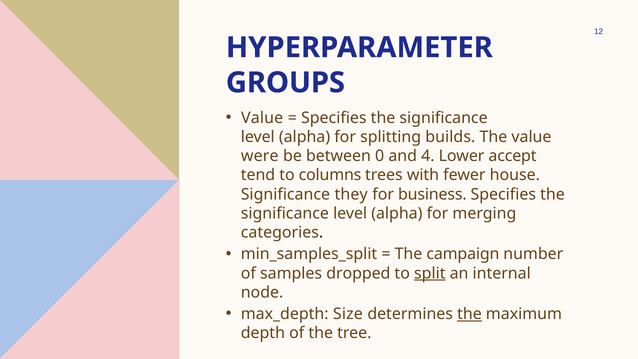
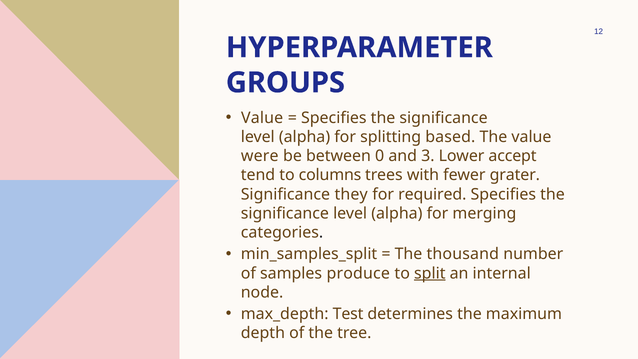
builds: builds -> based
4: 4 -> 3
house: house -> grater
business: business -> required
campaign: campaign -> thousand
dropped: dropped -> produce
Size: Size -> Test
the at (469, 314) underline: present -> none
